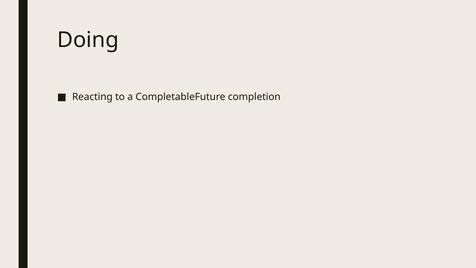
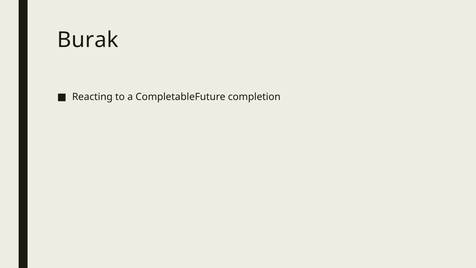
Doing: Doing -> Burak
